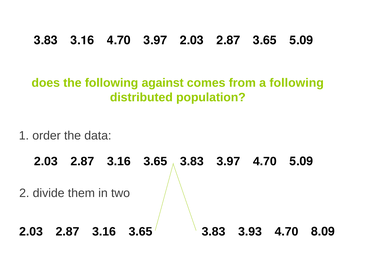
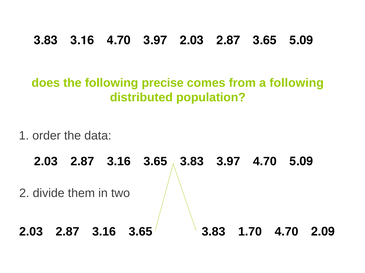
against: against -> precise
3.93: 3.93 -> 1.70
8.09: 8.09 -> 2.09
